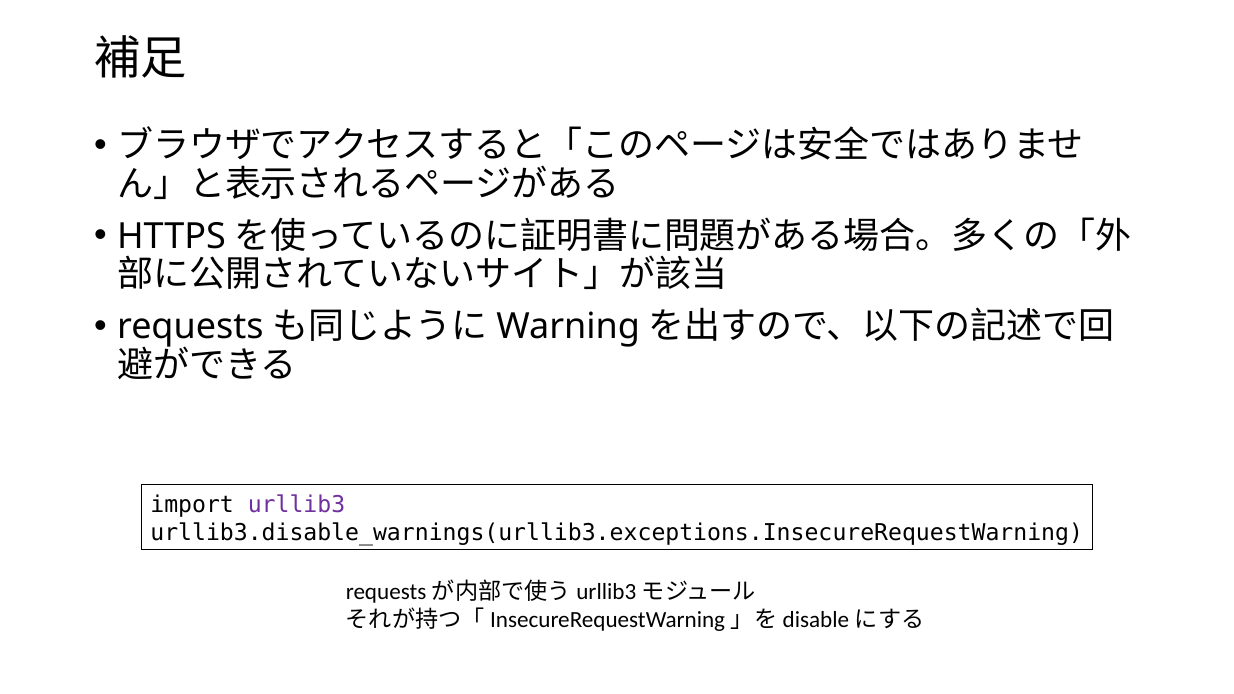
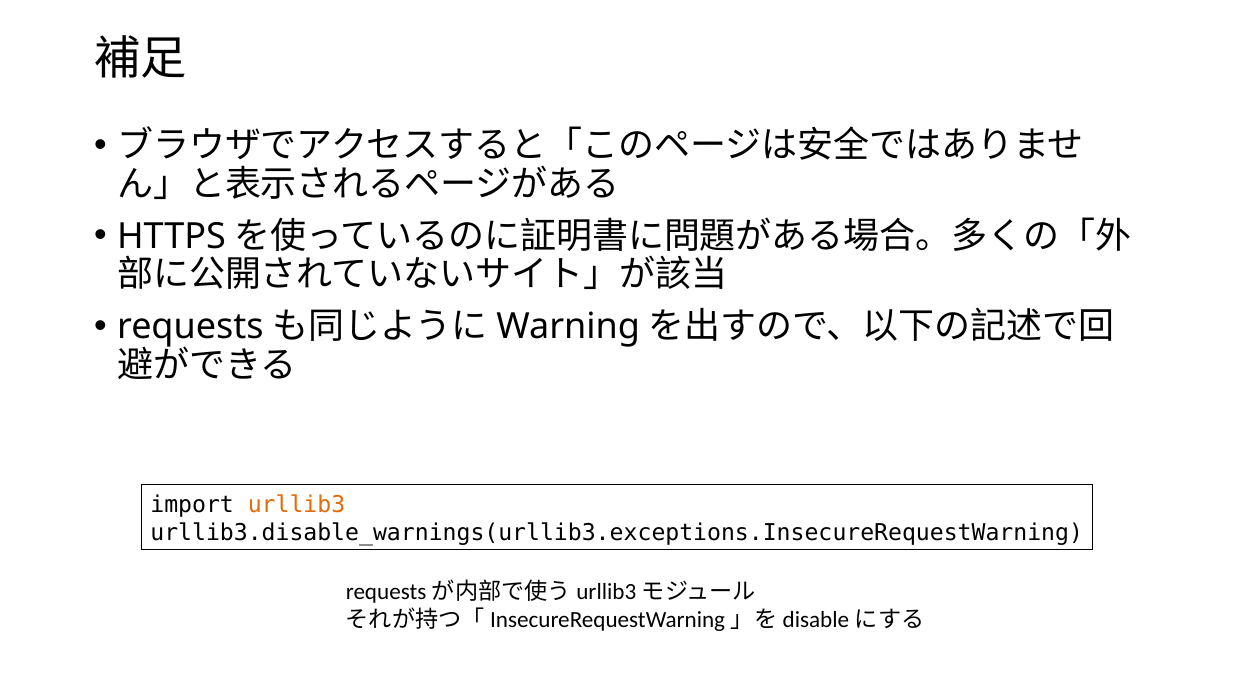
urllib3 colour: purple -> orange
